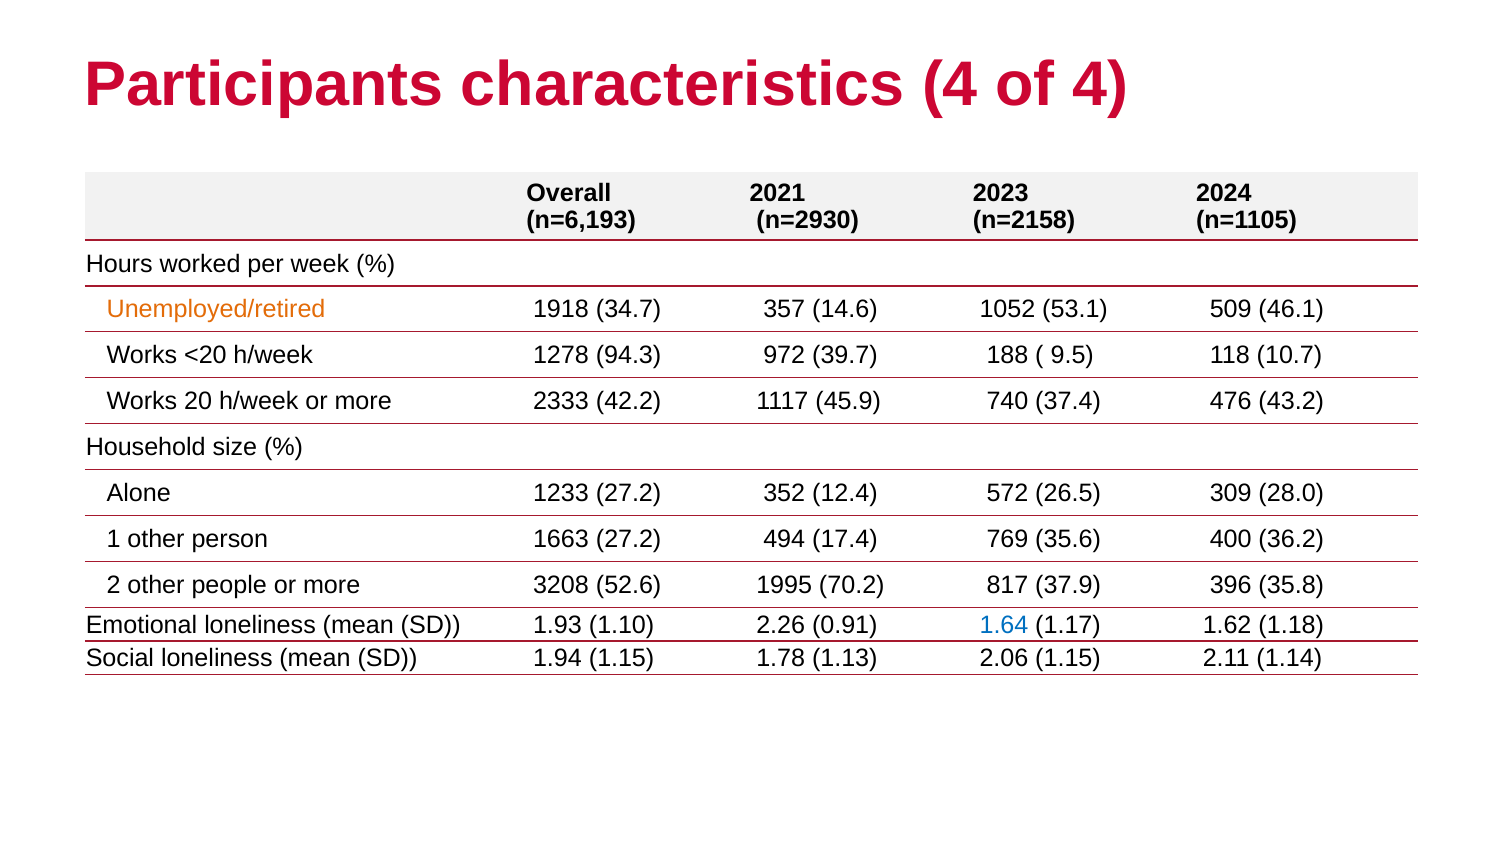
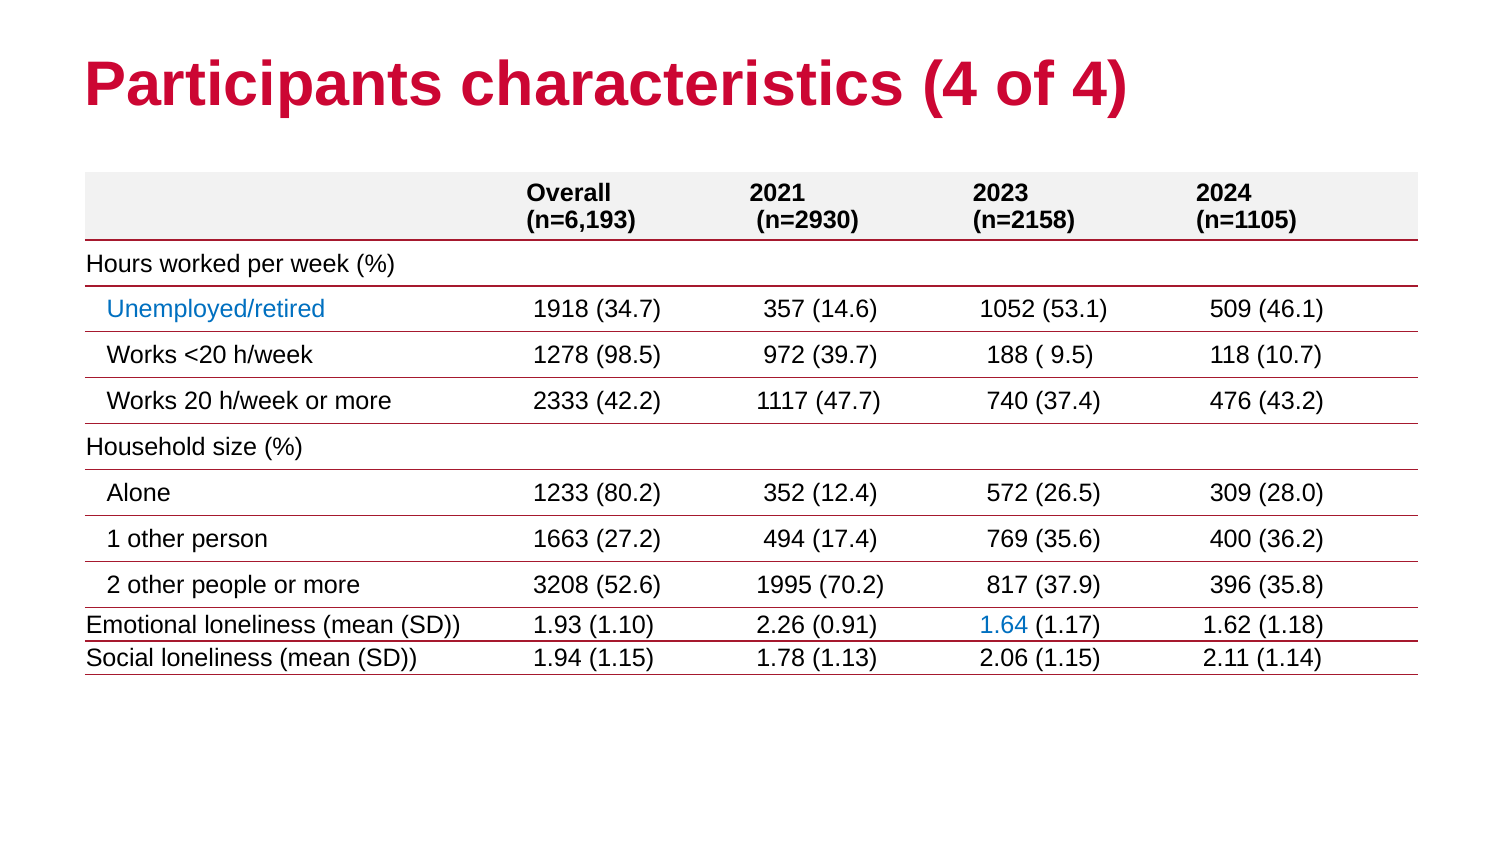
Unemployed/retired colour: orange -> blue
94.3: 94.3 -> 98.5
45.9: 45.9 -> 47.7
1233 27.2: 27.2 -> 80.2
